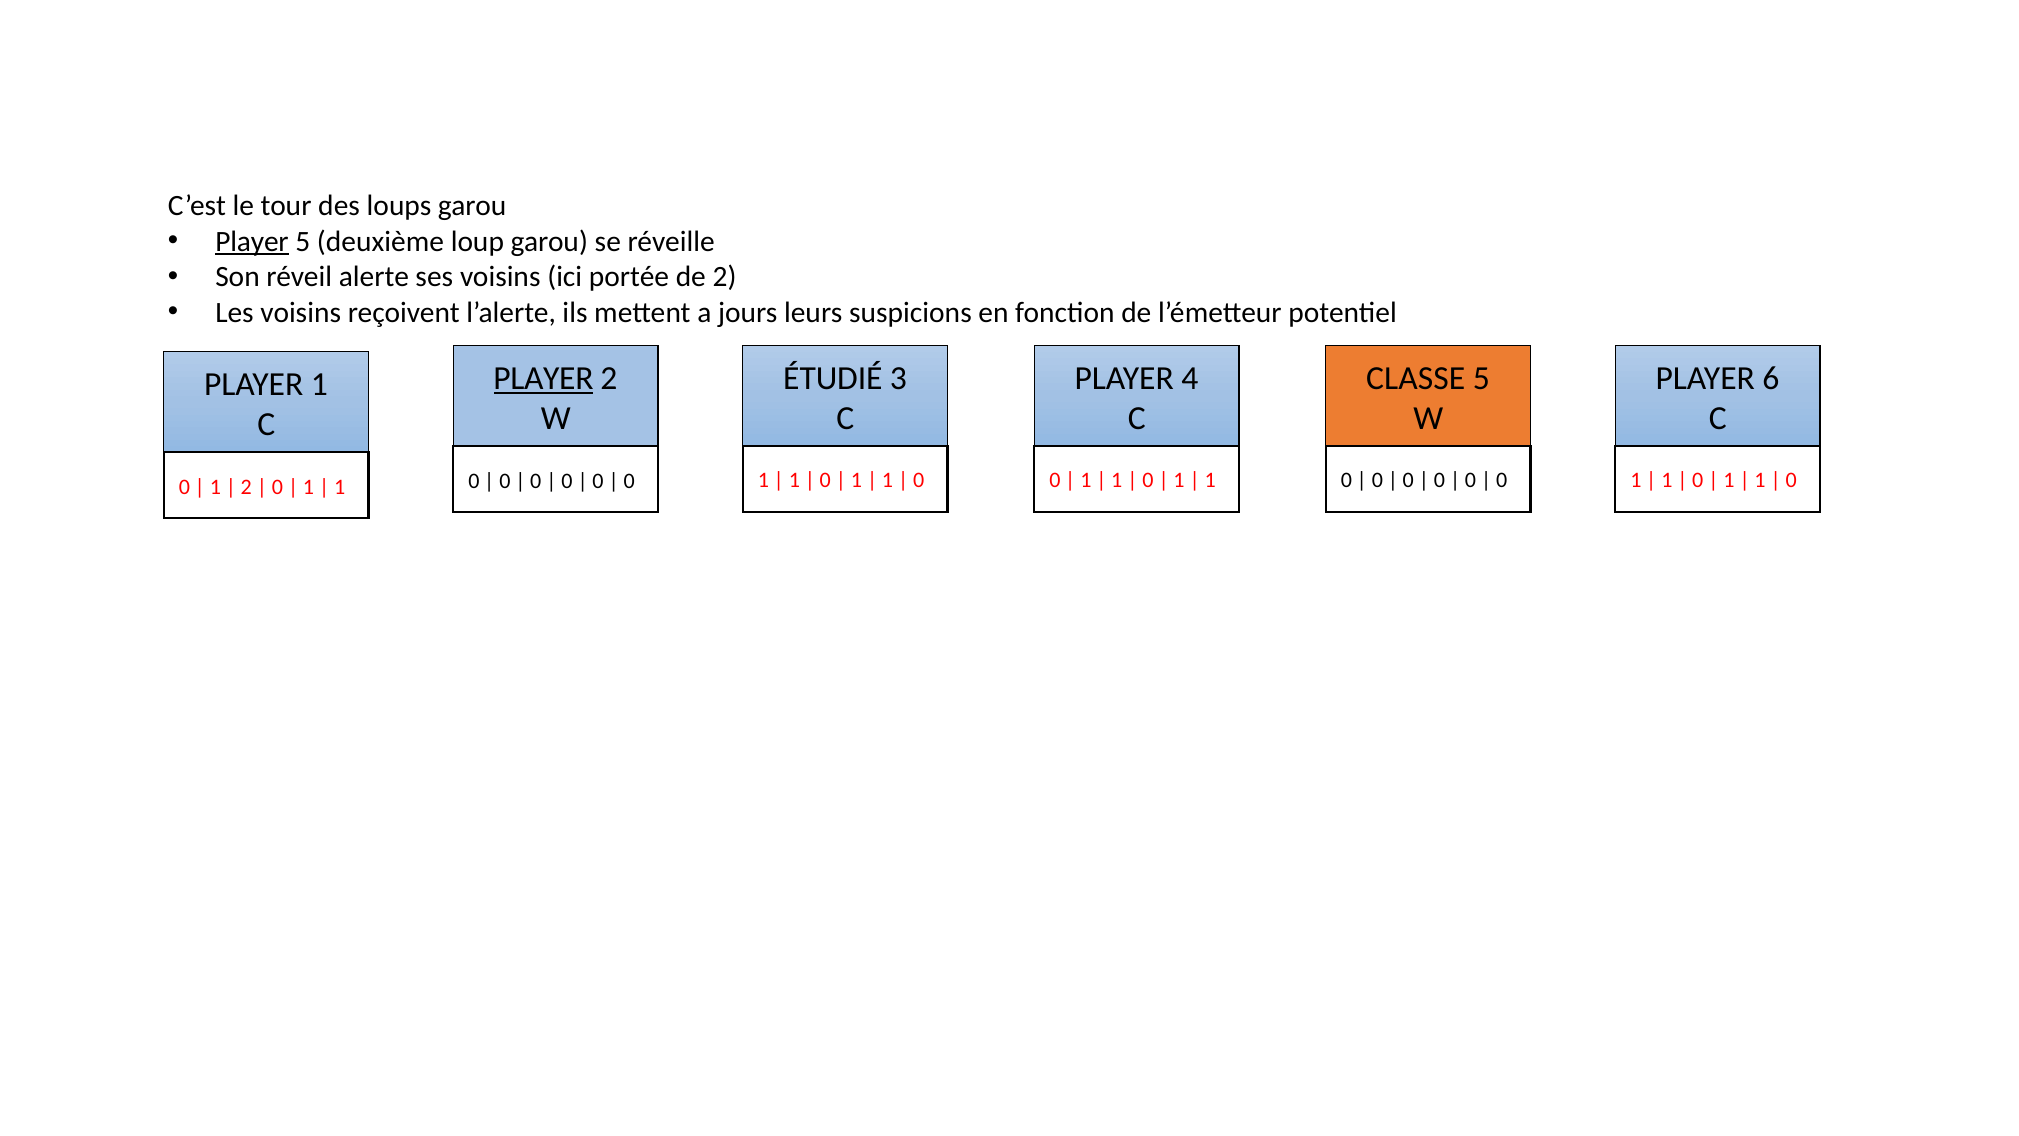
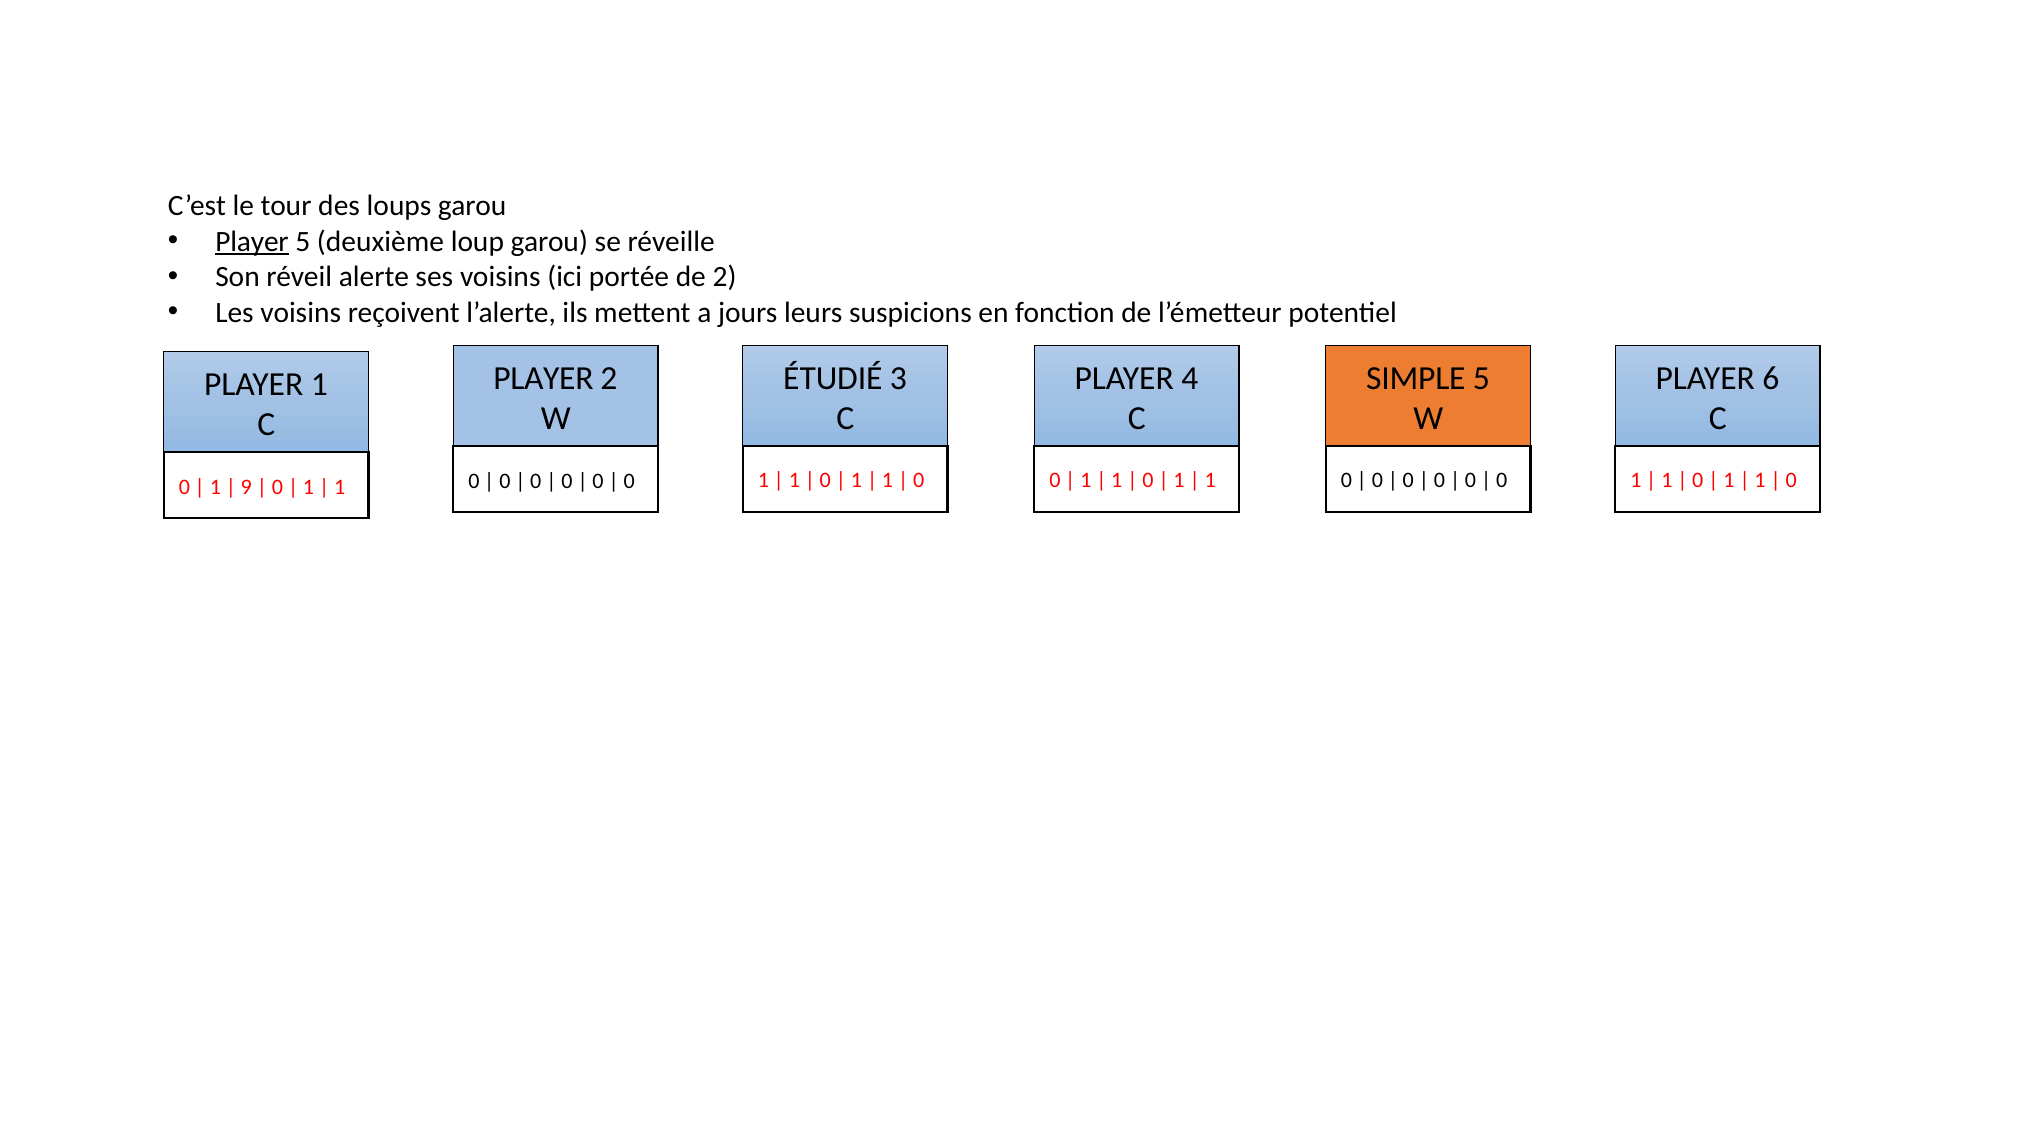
PLAYER at (543, 378) underline: present -> none
CLASSE: CLASSE -> SIMPLE
2 at (246, 487): 2 -> 9
